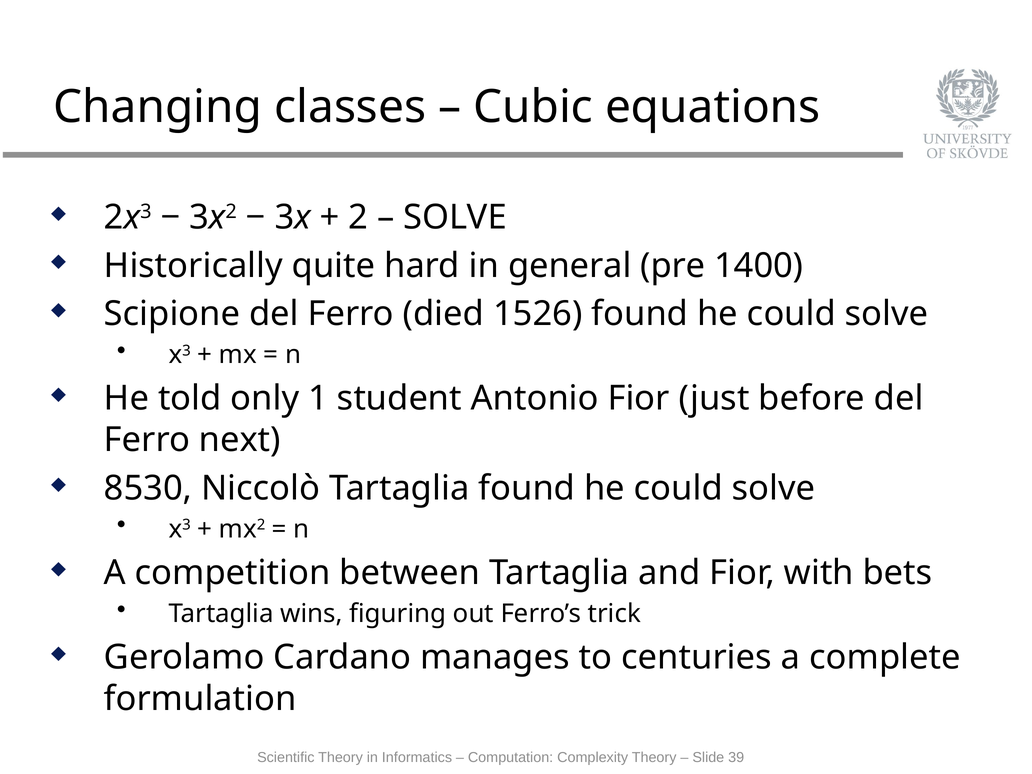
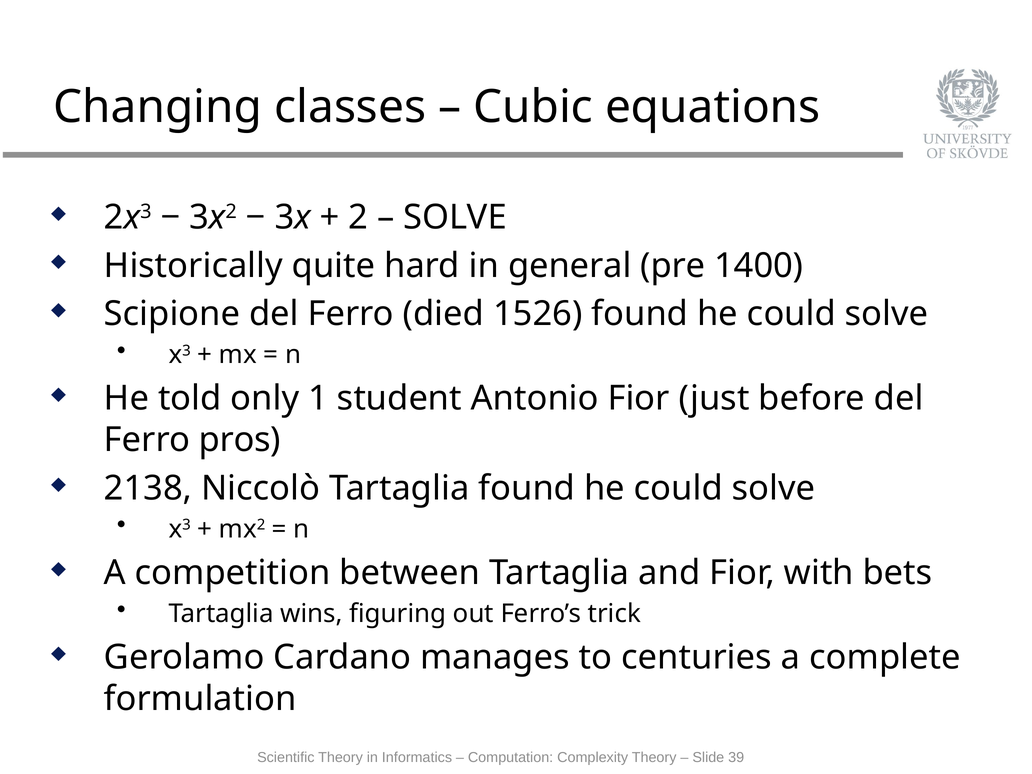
next: next -> pros
8530: 8530 -> 2138
